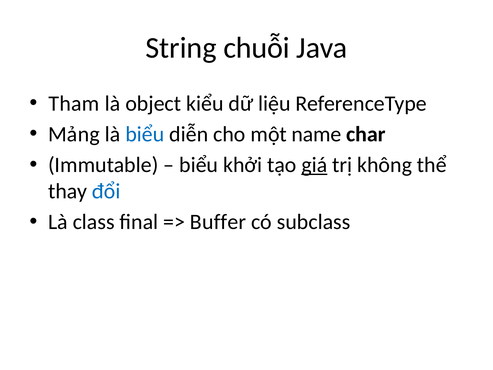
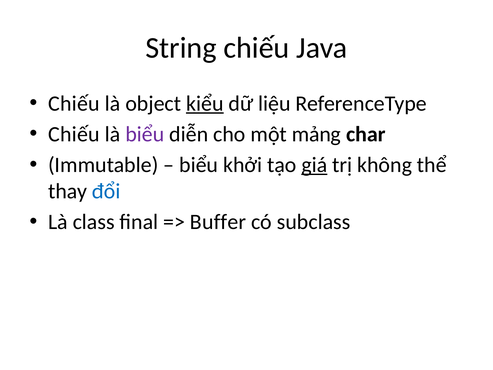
String chuỗi: chuỗi -> chiếu
Tham at (74, 103): Tham -> Chiếu
kiểu underline: none -> present
Mảng at (74, 134): Mảng -> Chiếu
biểu at (145, 134) colour: blue -> purple
name: name -> mảng
